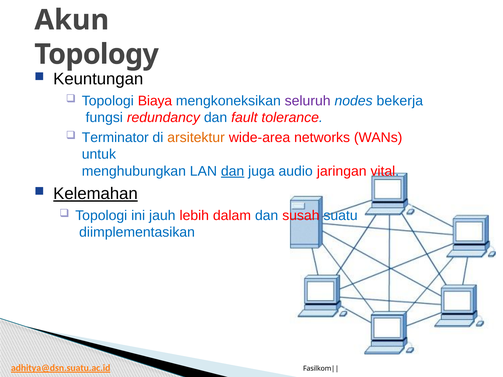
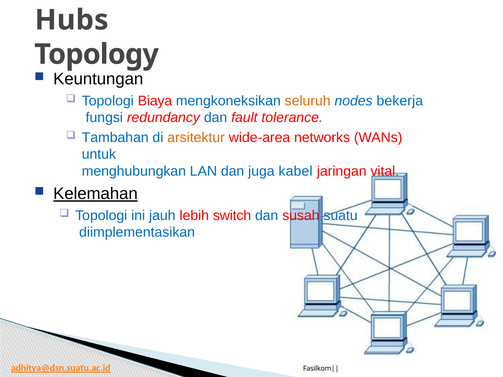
Akun: Akun -> Hubs
seluruh colour: purple -> orange
Terminator: Terminator -> Tambahan
dan at (233, 171) underline: present -> none
audio: audio -> kabel
dalam: dalam -> switch
